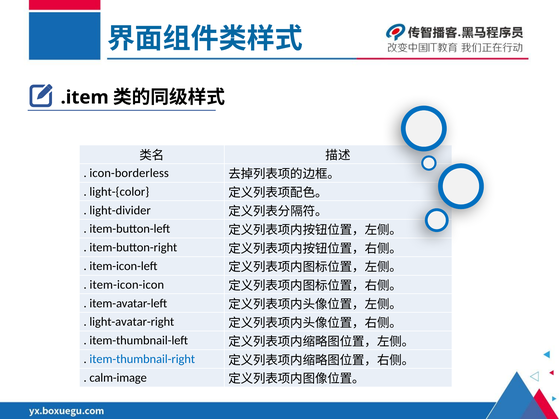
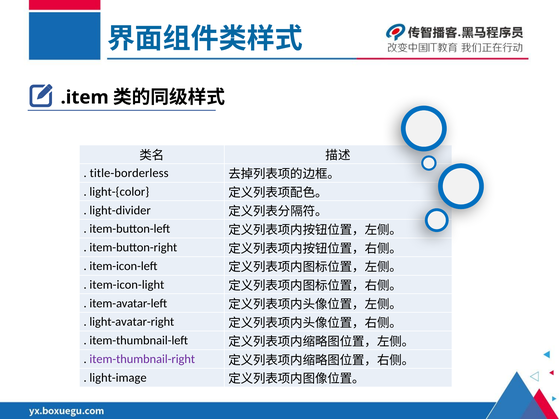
icon-borderless: icon-borderless -> title-borderless
item-icon-icon: item-icon-icon -> item-icon-light
item-thumbnail-right colour: blue -> purple
calm-image: calm-image -> light-image
